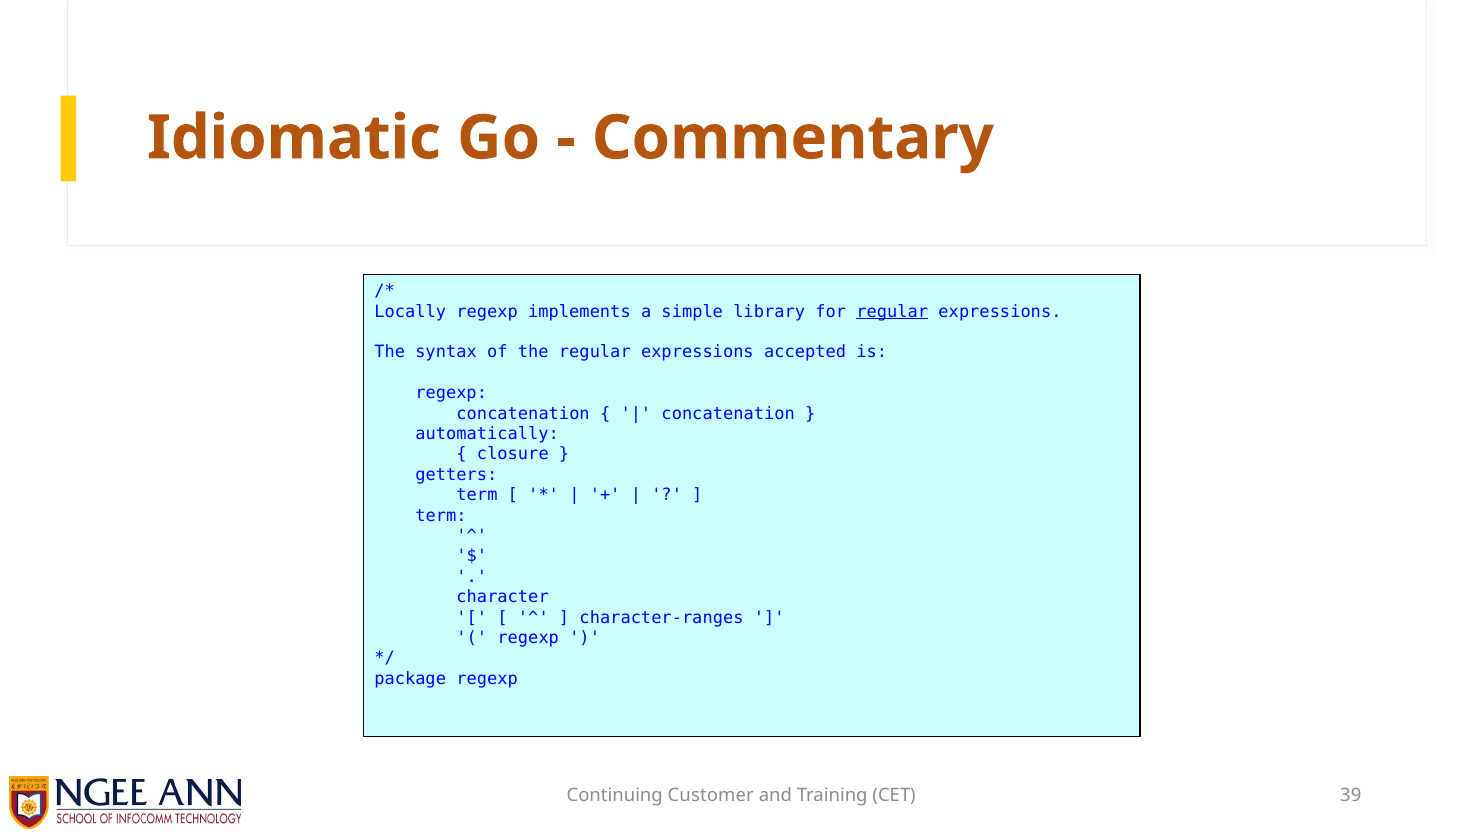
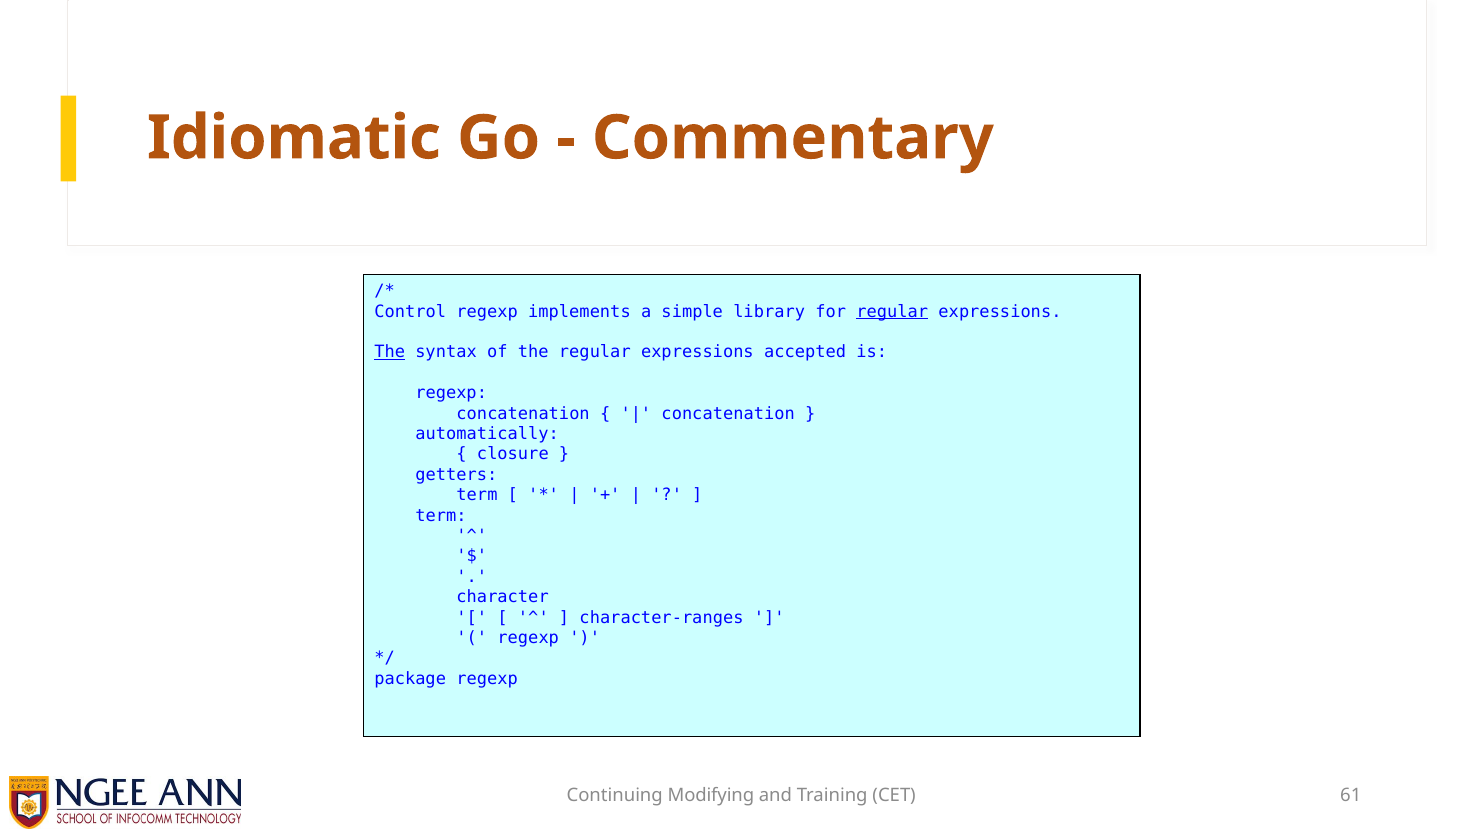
Locally: Locally -> Control
The at (390, 352) underline: none -> present
Customer: Customer -> Modifying
39: 39 -> 61
